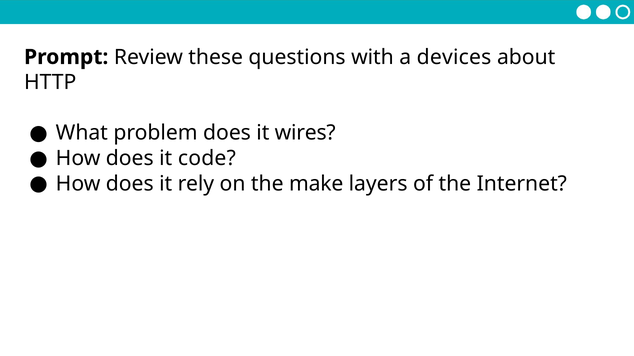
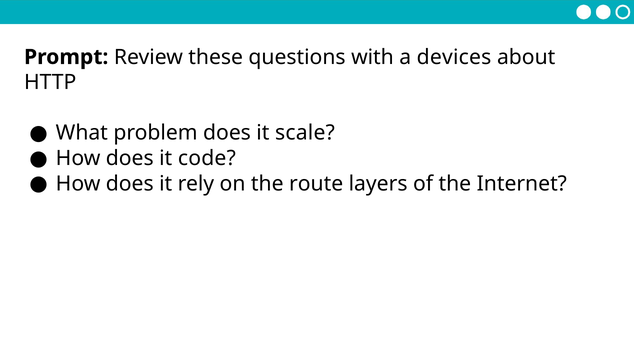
wires: wires -> scale
make: make -> route
